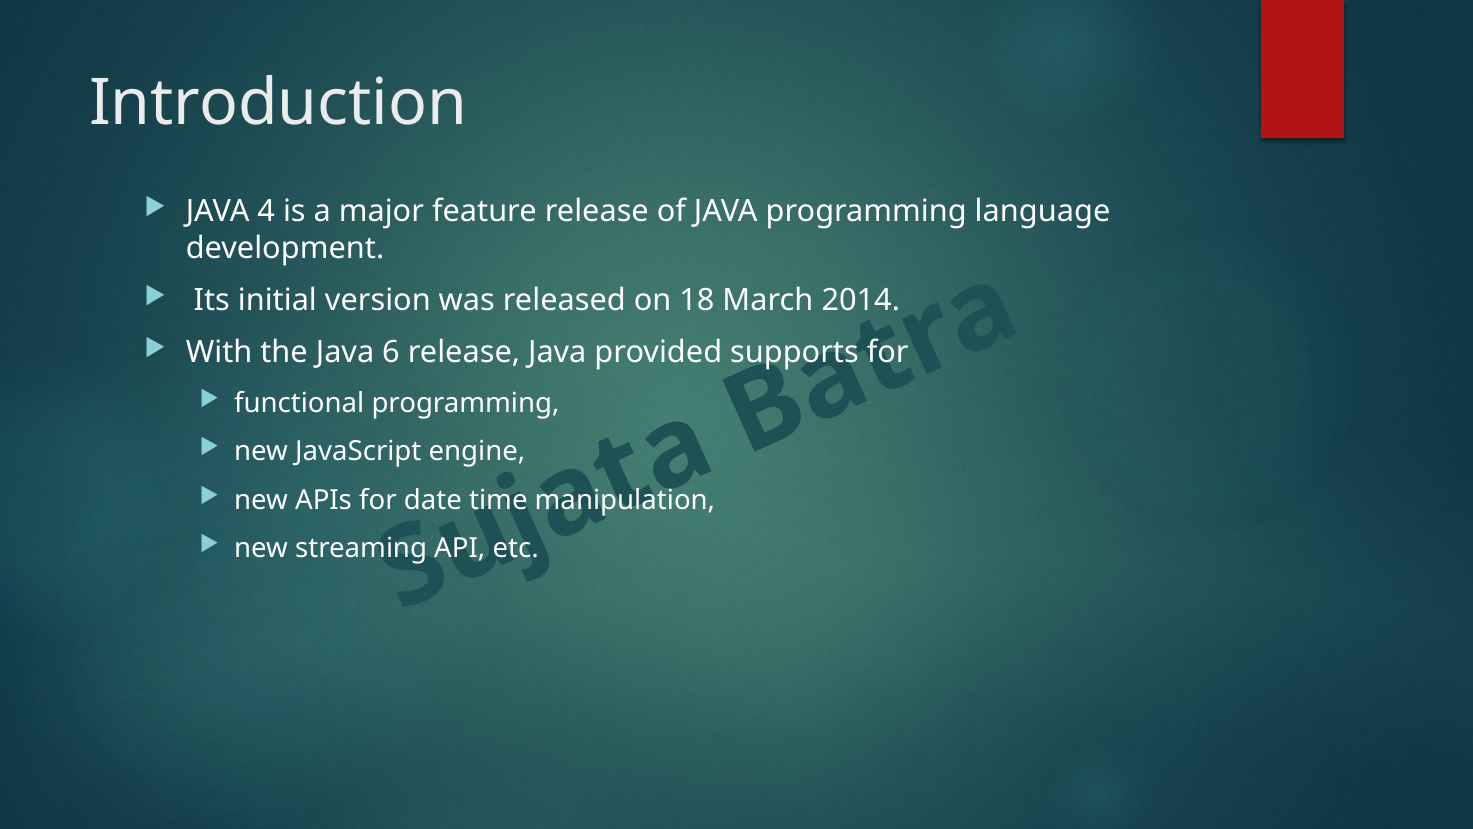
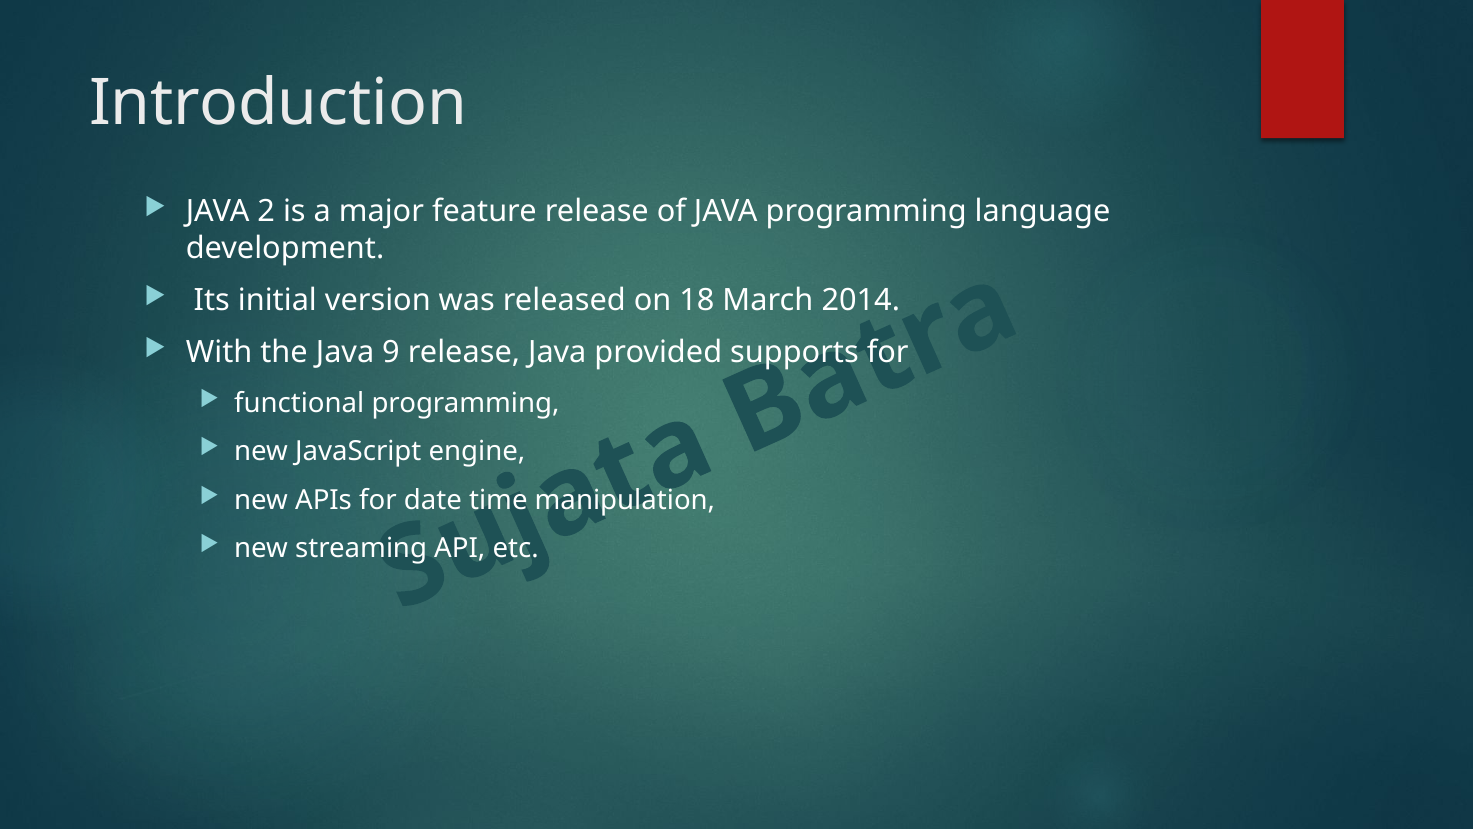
4: 4 -> 2
6: 6 -> 9
